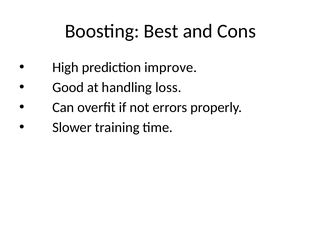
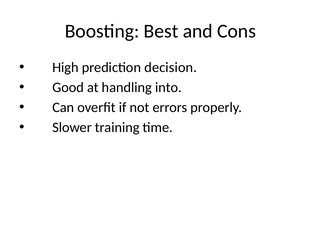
improve: improve -> decision
loss: loss -> into
